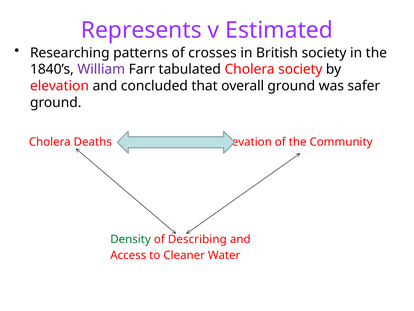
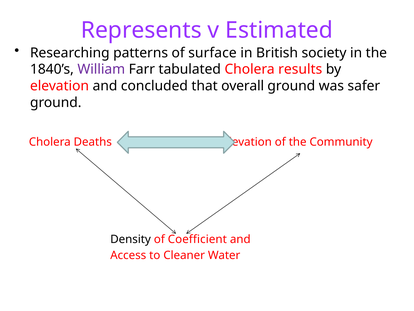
crosses: crosses -> surface
Cholera society: society -> results
Density colour: green -> black
Describing: Describing -> Coefficient
